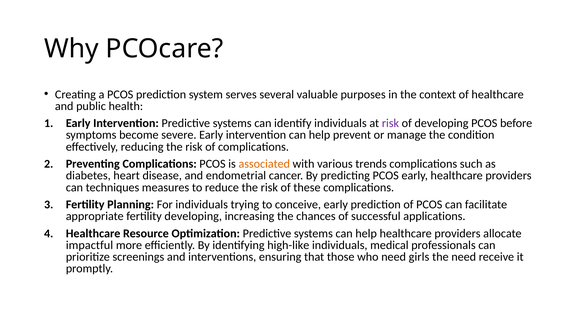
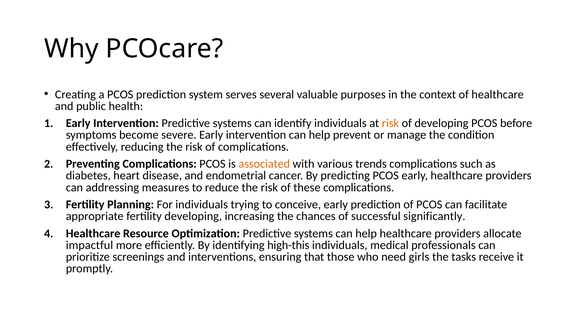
risk at (390, 123) colour: purple -> orange
techniques: techniques -> addressing
applications: applications -> significantly
high-like: high-like -> high-this
the need: need -> tasks
